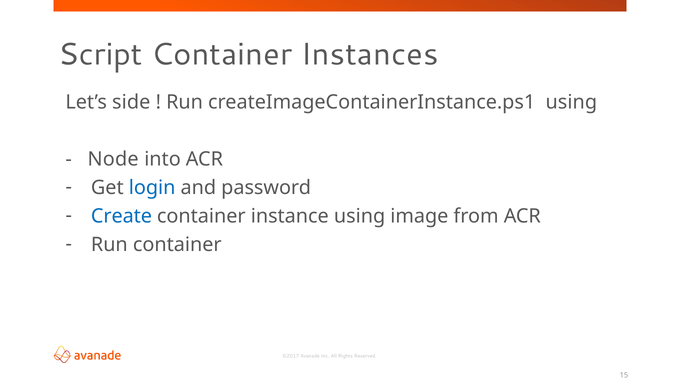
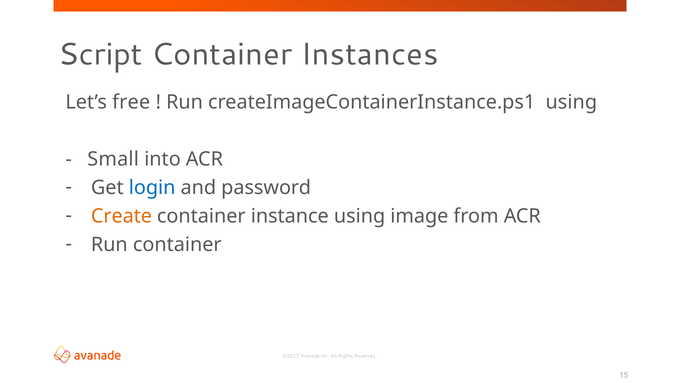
side: side -> free
Node: Node -> Small
Create colour: blue -> orange
